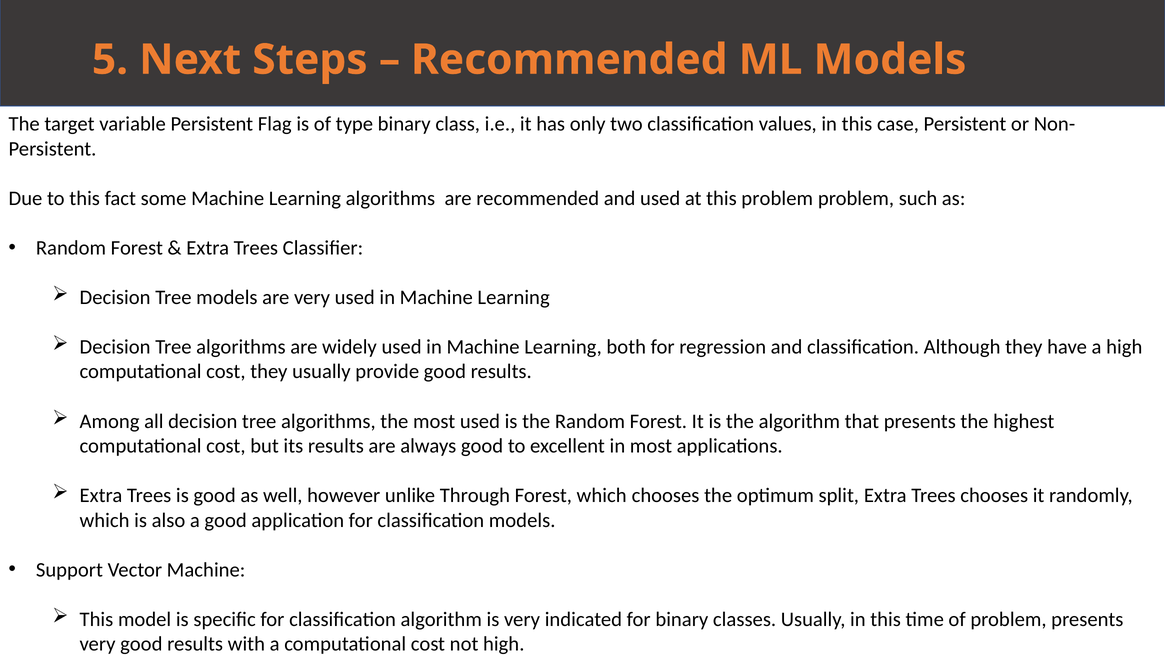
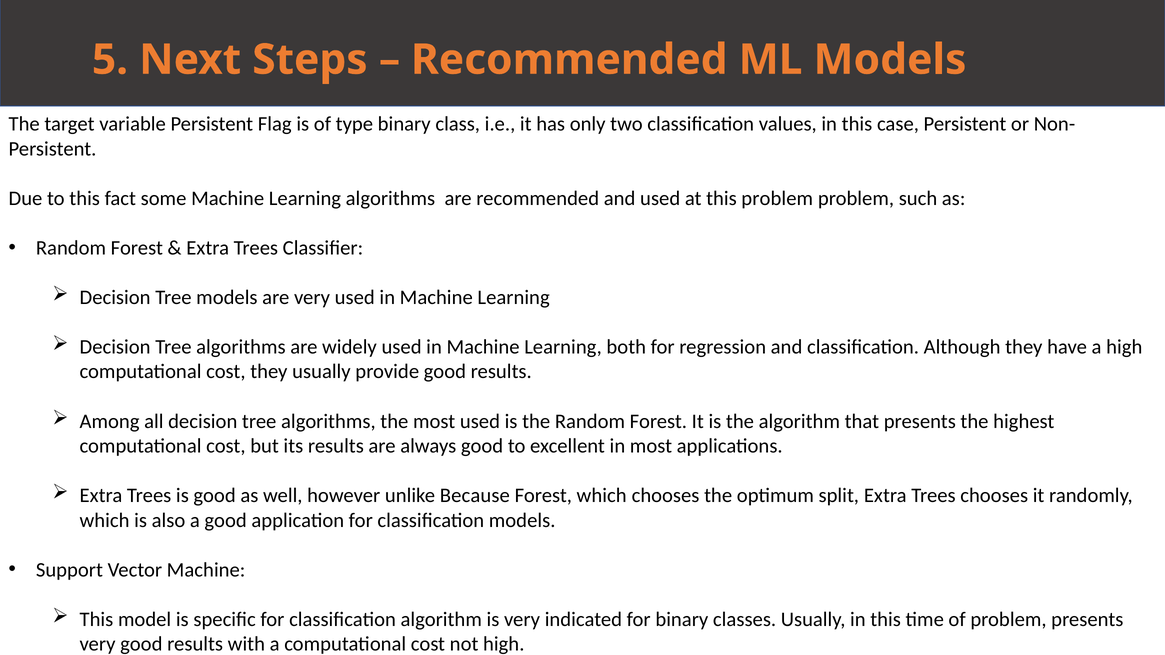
Through: Through -> Because
